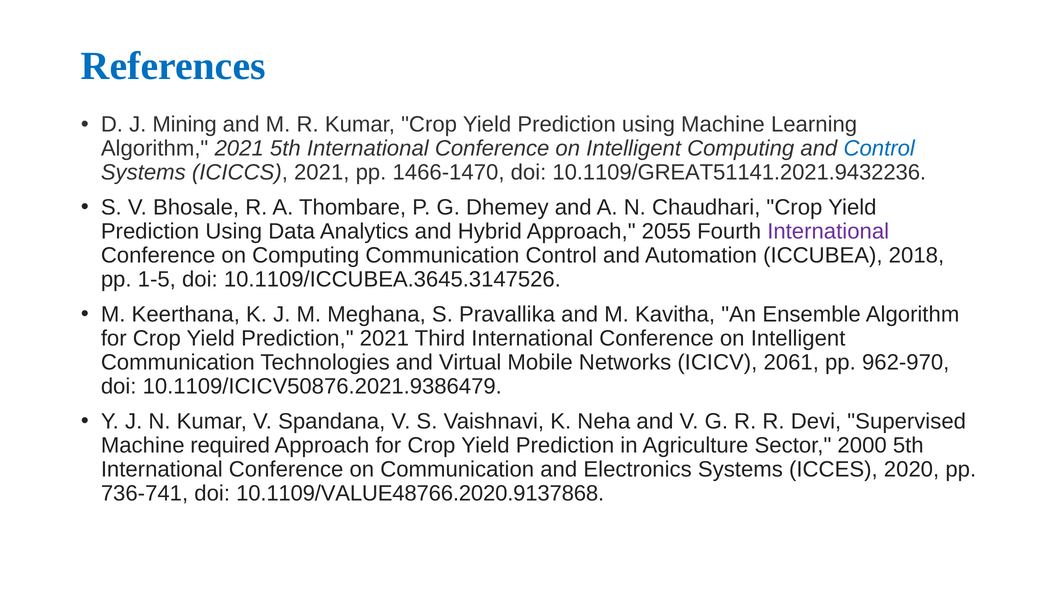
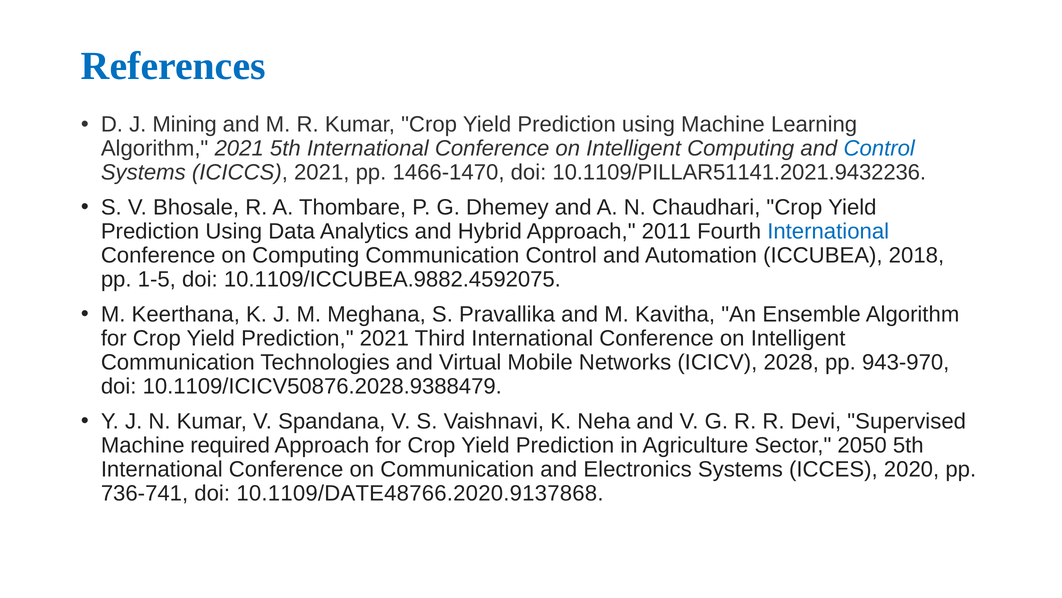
10.1109/GREAT51141.2021.9432236: 10.1109/GREAT51141.2021.9432236 -> 10.1109/PILLAR51141.2021.9432236
2055: 2055 -> 2011
International at (828, 231) colour: purple -> blue
10.1109/ICCUBEA.3645.3147526: 10.1109/ICCUBEA.3645.3147526 -> 10.1109/ICCUBEA.9882.4592075
2061: 2061 -> 2028
962-970: 962-970 -> 943-970
10.1109/ICICV50876.2021.9386479: 10.1109/ICICV50876.2021.9386479 -> 10.1109/ICICV50876.2028.9388479
2000: 2000 -> 2050
10.1109/VALUE48766.2020.9137868: 10.1109/VALUE48766.2020.9137868 -> 10.1109/DATE48766.2020.9137868
